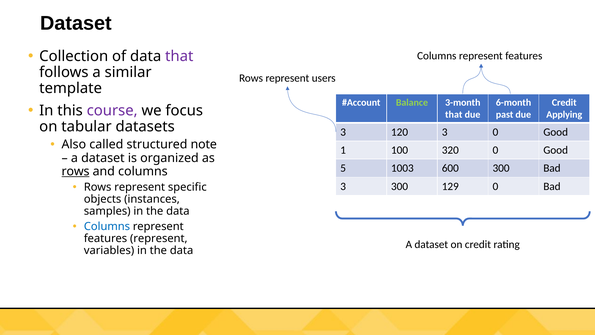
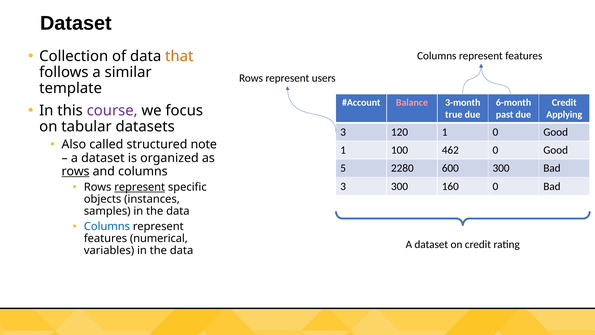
that at (179, 56) colour: purple -> orange
Balance colour: light green -> pink
that at (454, 114): that -> true
120 3: 3 -> 1
320: 320 -> 462
1003: 1003 -> 2280
represent at (140, 187) underline: none -> present
129: 129 -> 160
features represent: represent -> numerical
